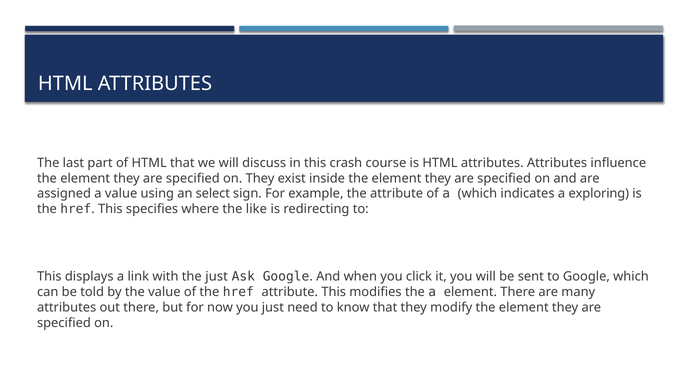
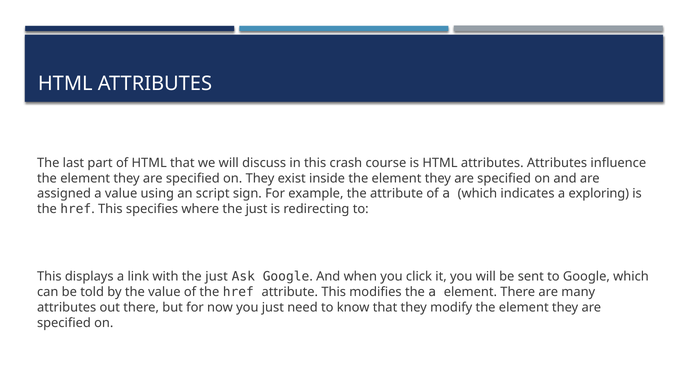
select: select -> script
where the like: like -> just
